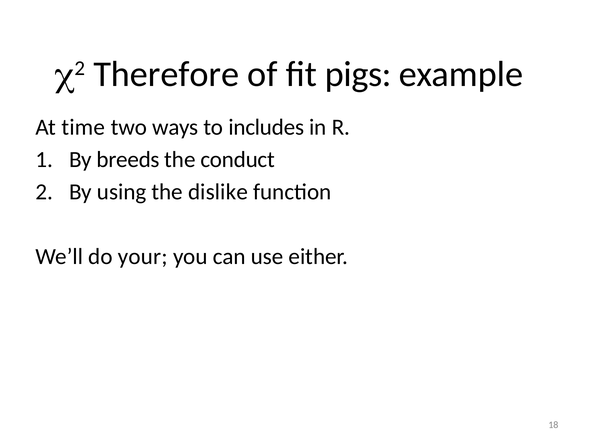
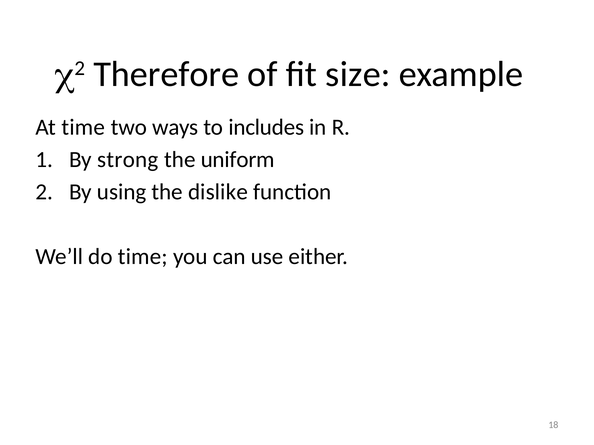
pigs: pigs -> size
breeds: breeds -> strong
conduct: conduct -> uniform
do your: your -> time
